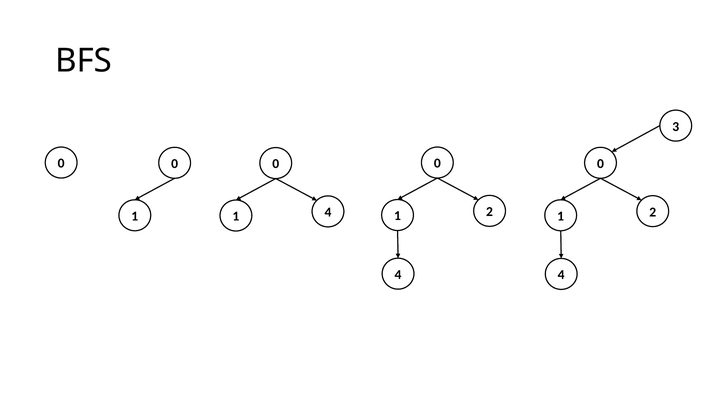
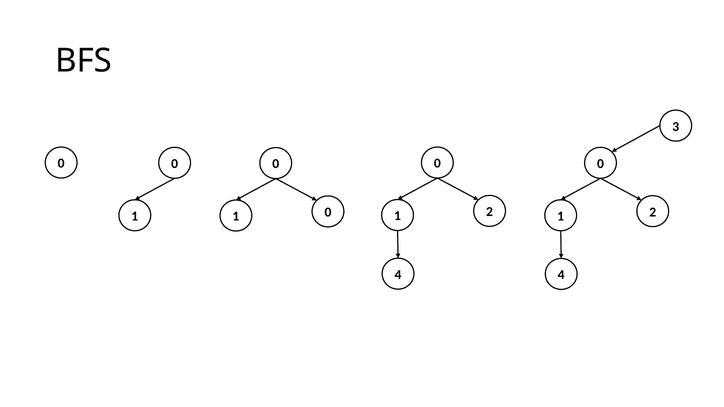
4 at (328, 212): 4 -> 0
